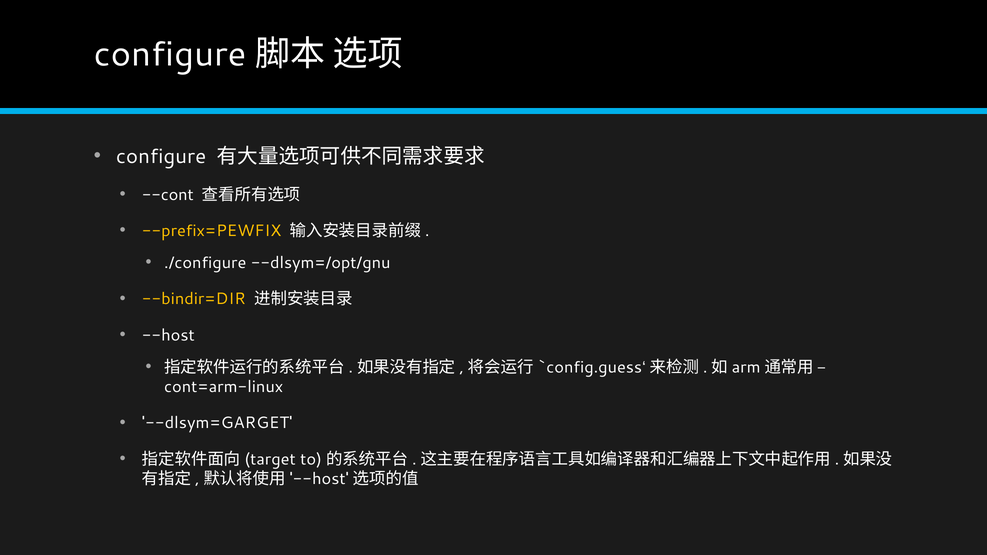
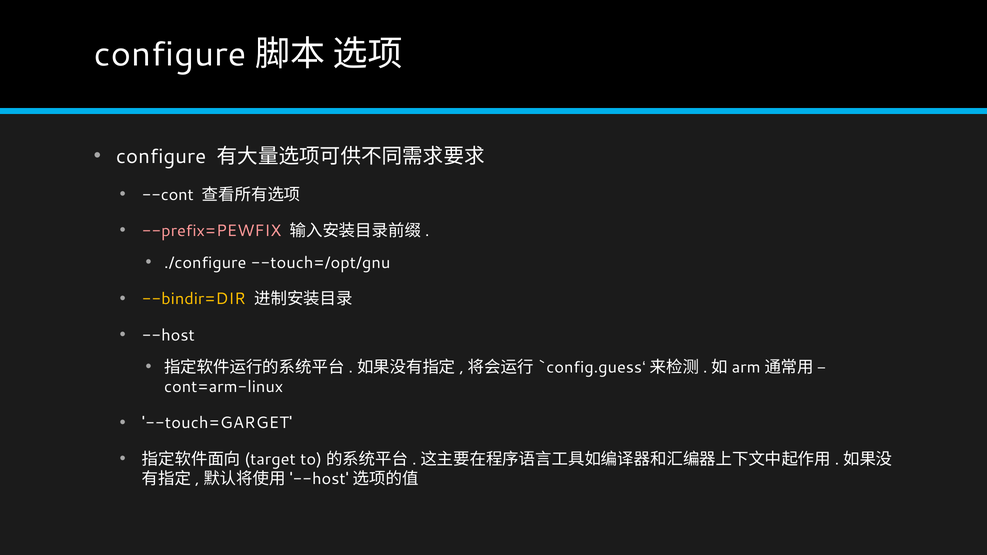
--prefix=PEWFIX colour: yellow -> pink
--dlsym=/opt/gnu: --dlsym=/opt/gnu -> --touch=/opt/gnu
--dlsym=GARGET: --dlsym=GARGET -> --touch=GARGET
